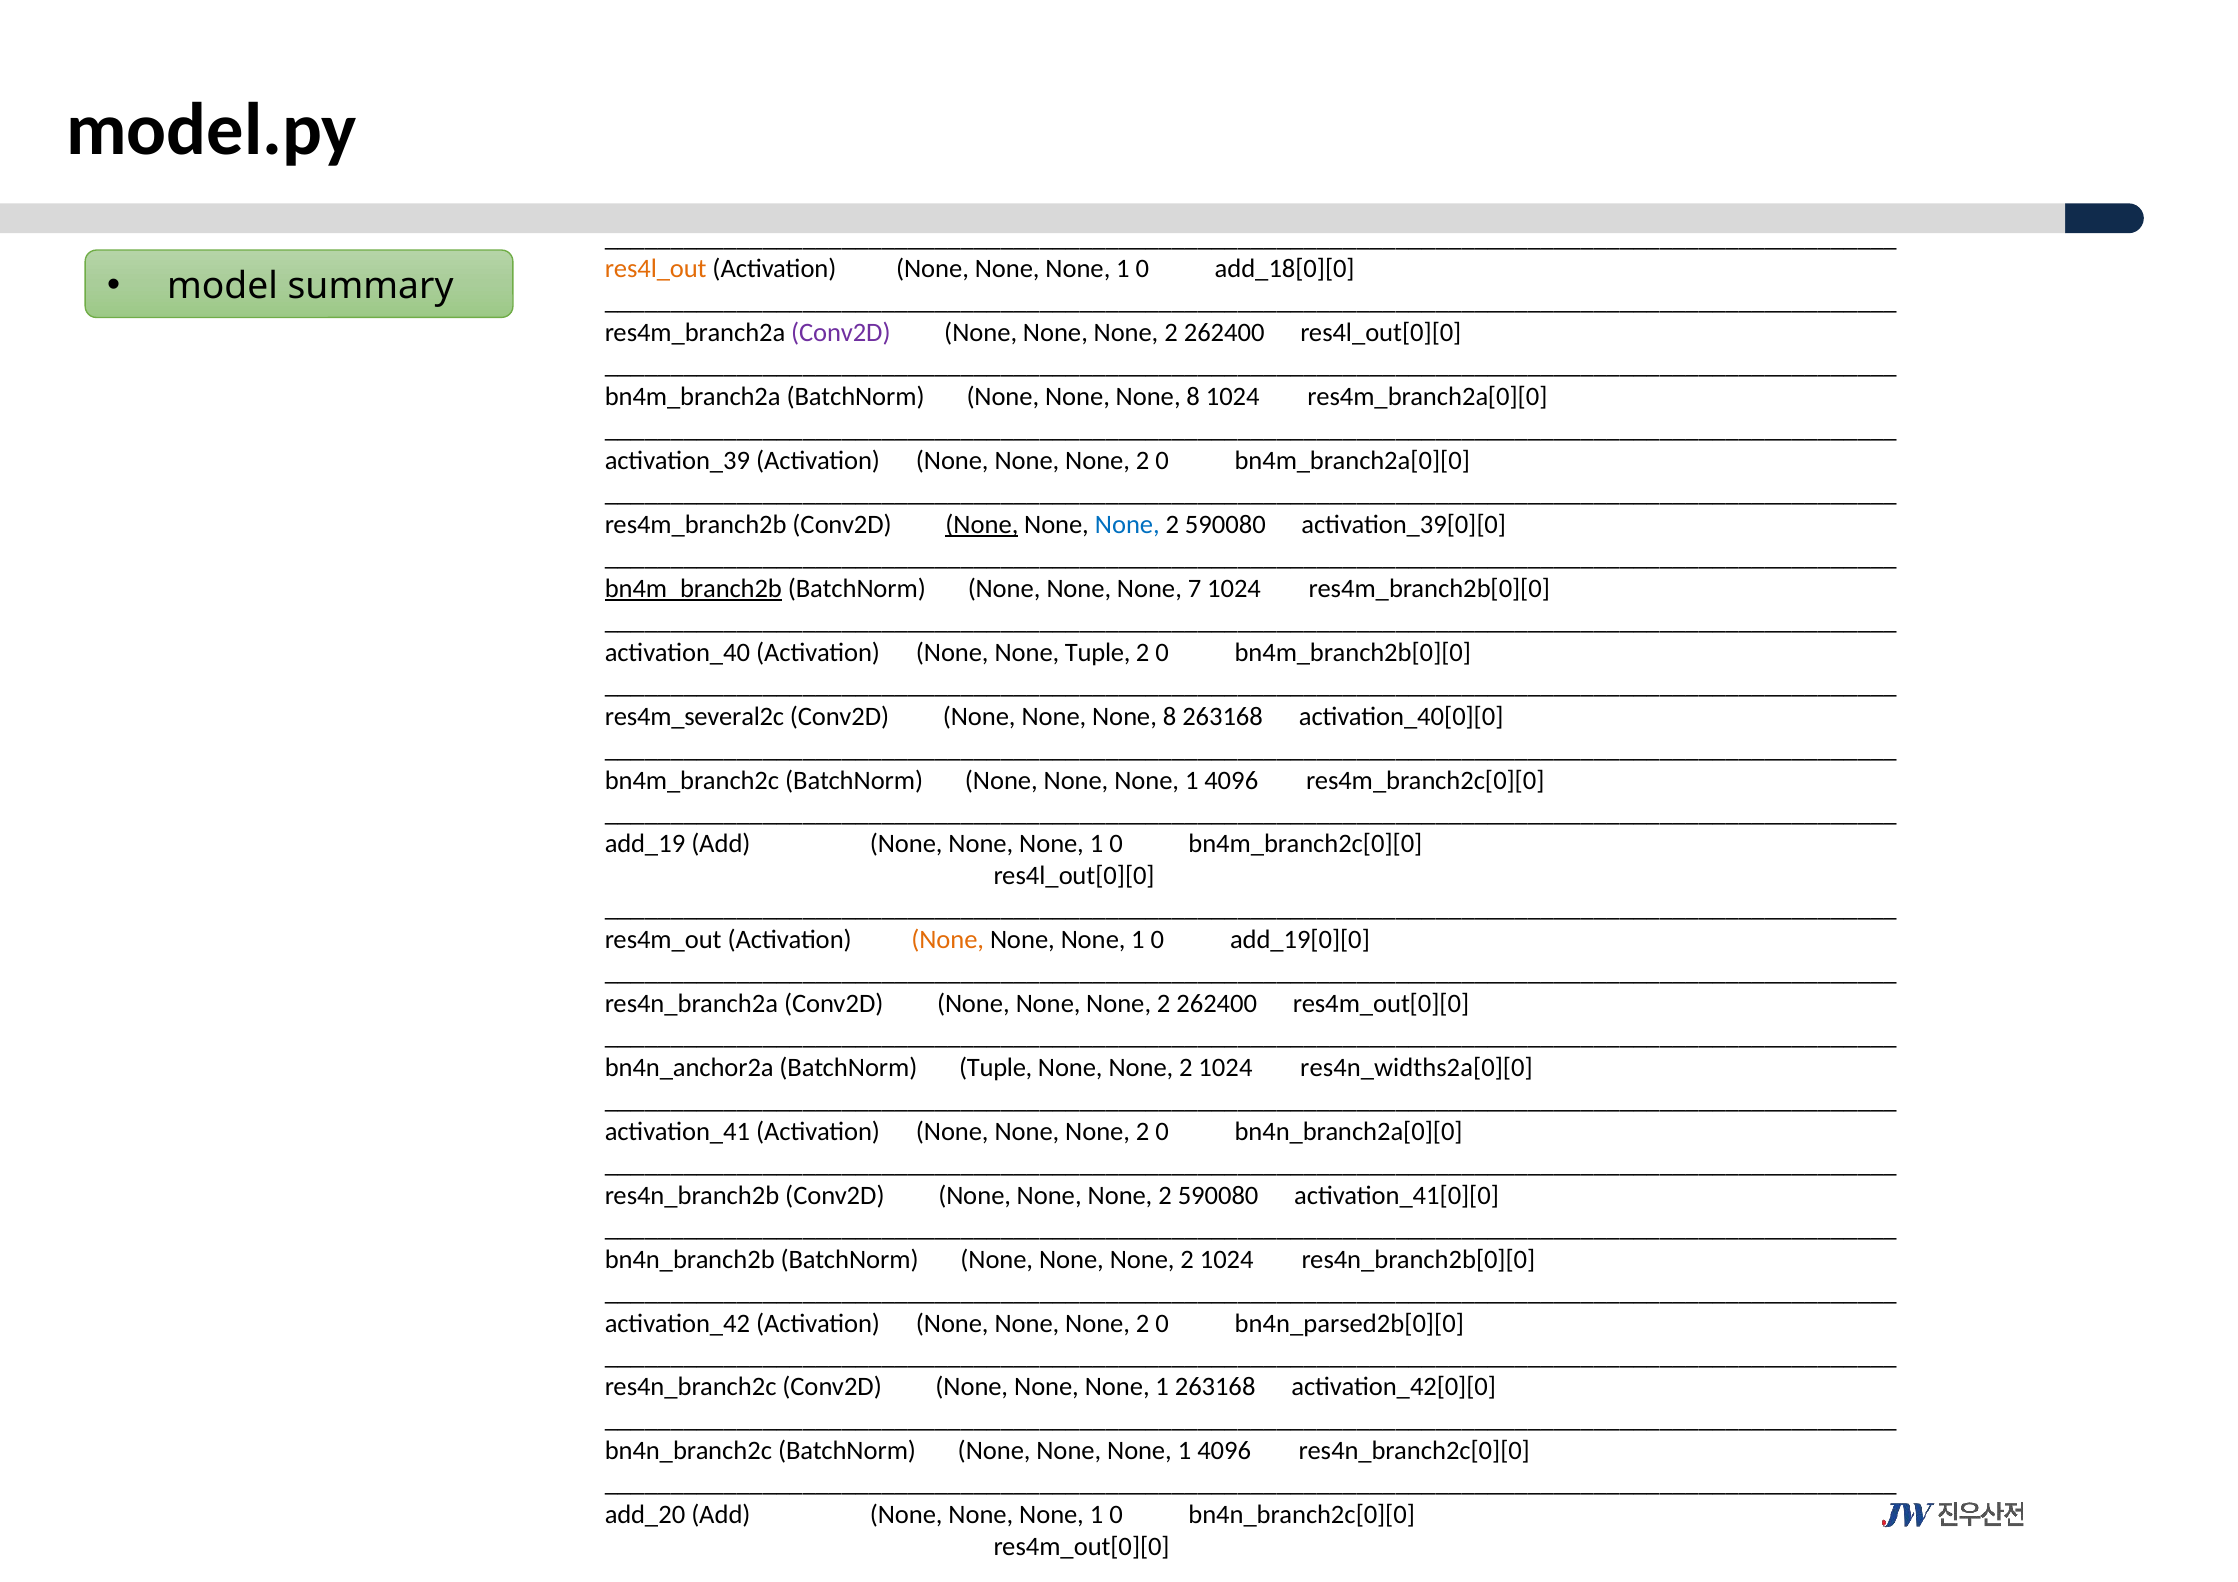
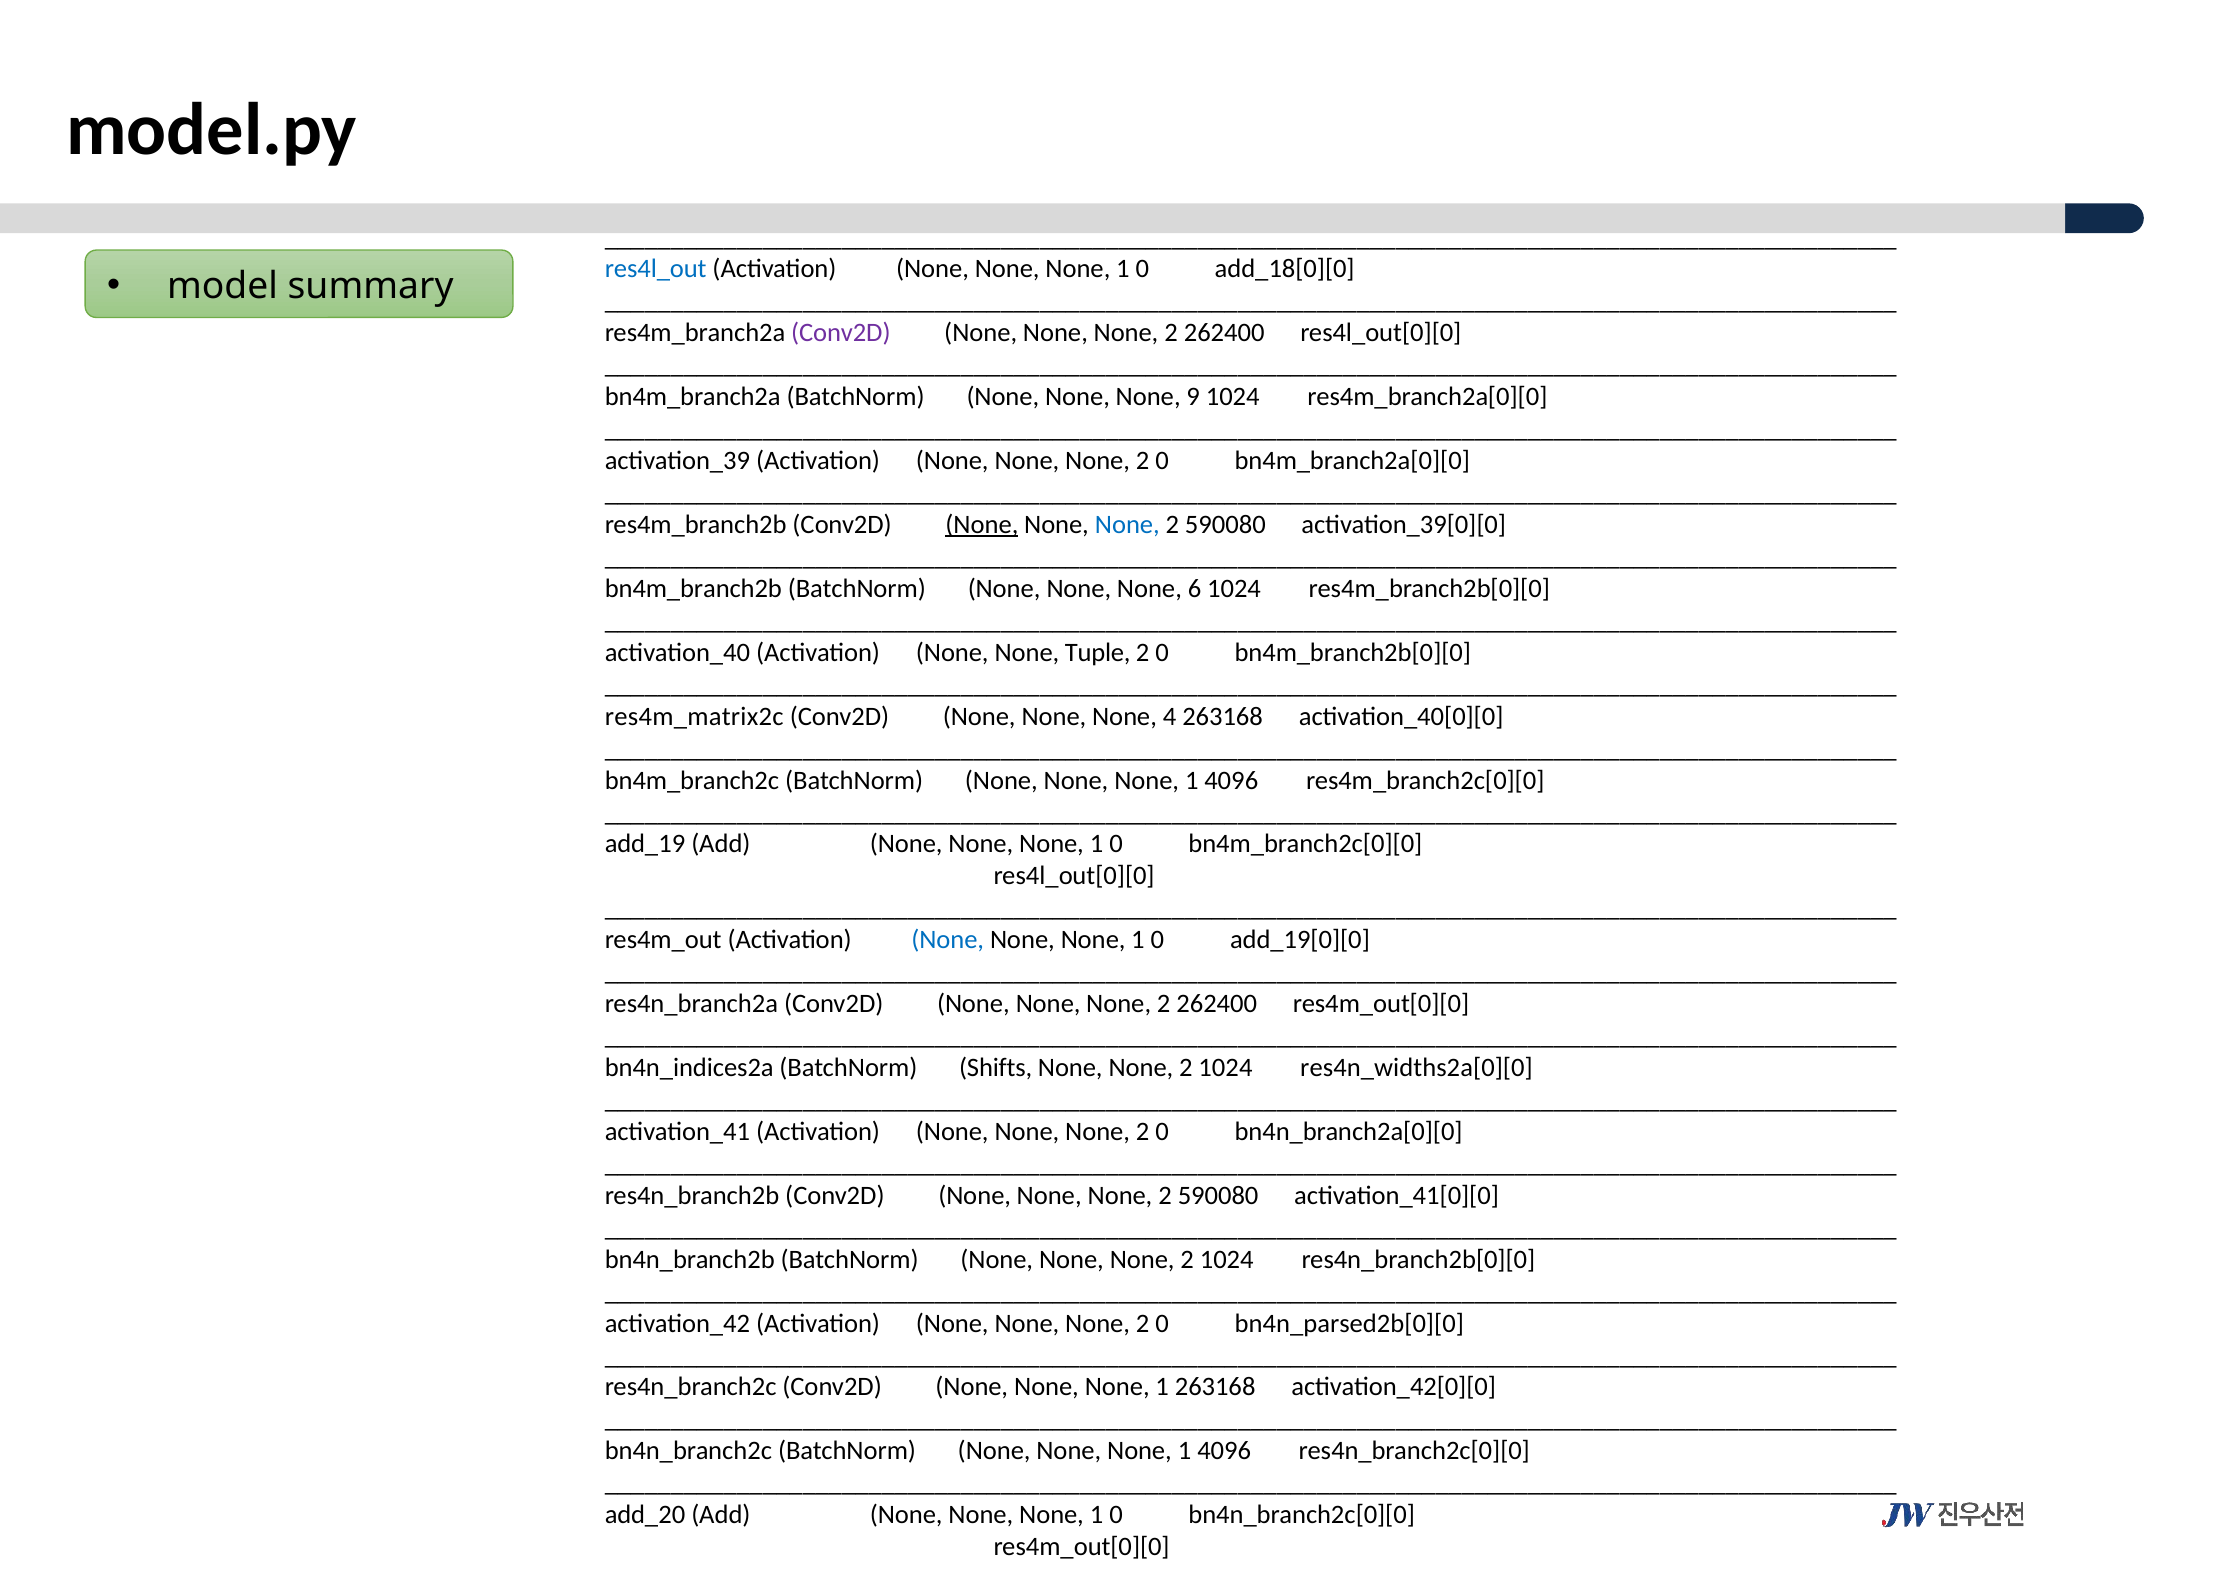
res4l_out colour: orange -> blue
8 at (1193, 397): 8 -> 9
bn4m_branch2b underline: present -> none
7: 7 -> 6
res4m_several2c: res4m_several2c -> res4m_matrix2c
8 at (1170, 717): 8 -> 4
None at (948, 940) colour: orange -> blue
bn4n_anchor2a: bn4n_anchor2a -> bn4n_indices2a
BatchNorm Tuple: Tuple -> Shifts
